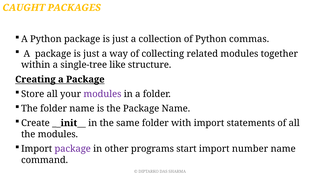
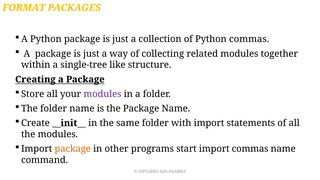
CAUGHT: CAUGHT -> FORMAT
package at (73, 149) colour: purple -> orange
import number: number -> commas
